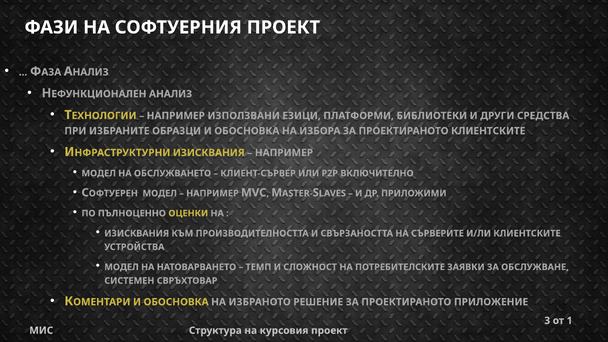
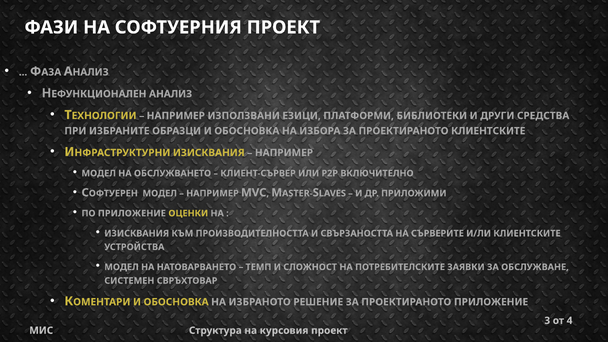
ПО ПЪЛНОЦЕННО: ПЪЛНОЦЕННО -> ПРИЛОЖЕНИЕ
1: 1 -> 4
